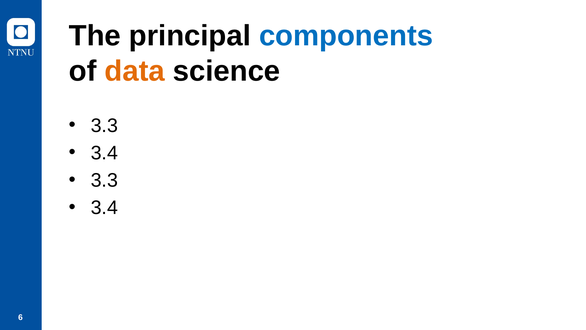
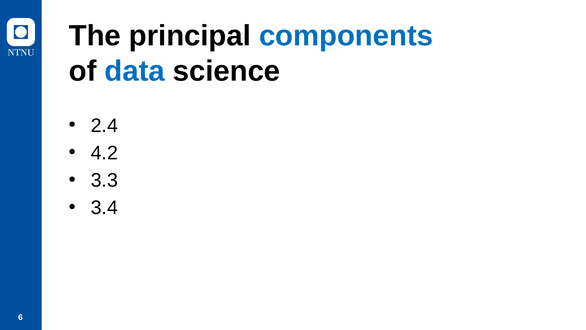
data colour: orange -> blue
3.3 at (104, 125): 3.3 -> 2.4
3.4 at (104, 153): 3.4 -> 4.2
